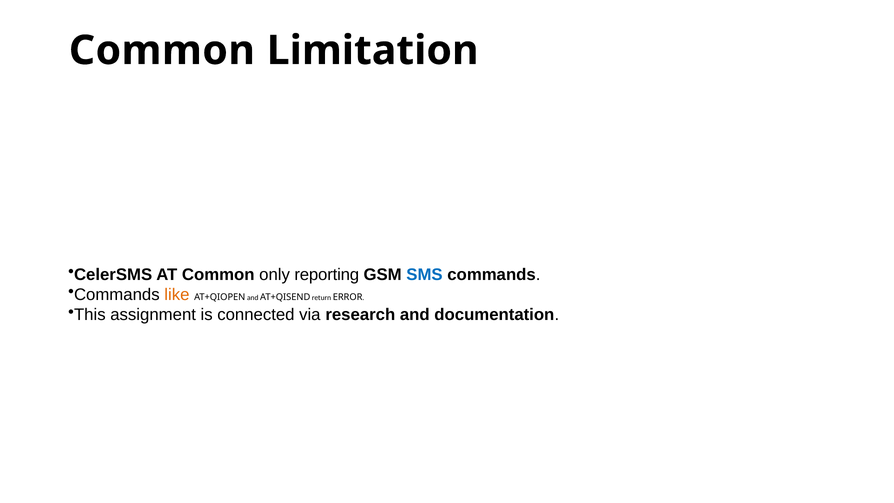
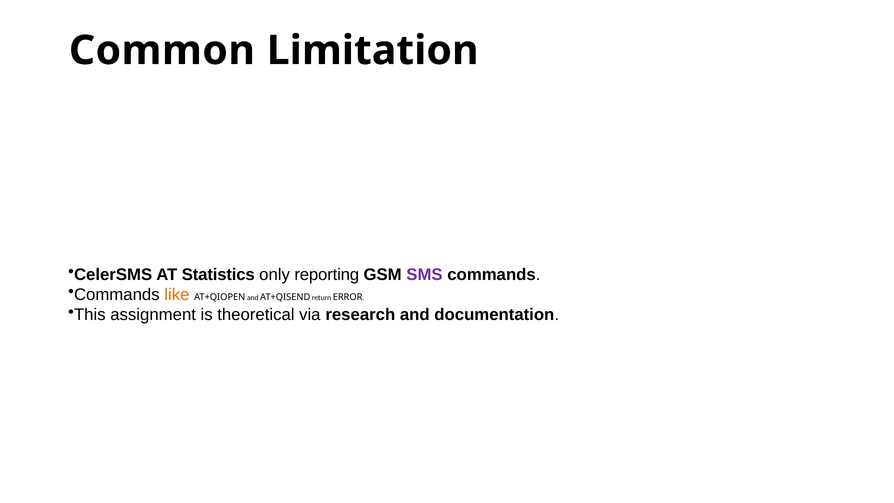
AT Common: Common -> Statistics
SMS colour: blue -> purple
connected: connected -> theoretical
